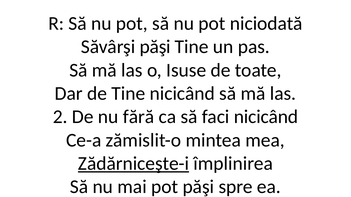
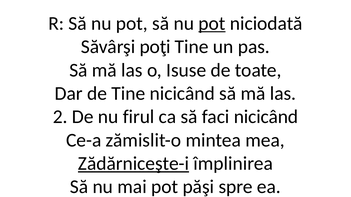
pot at (212, 23) underline: none -> present
Săvârşi păşi: păşi -> poţi
fără: fără -> firul
